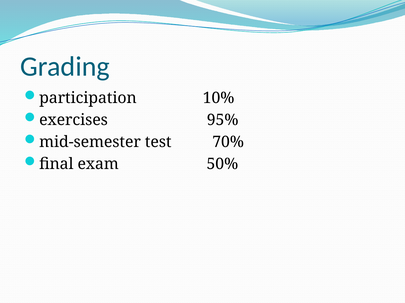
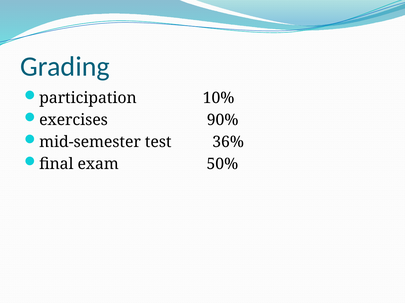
95%: 95% -> 90%
70%: 70% -> 36%
